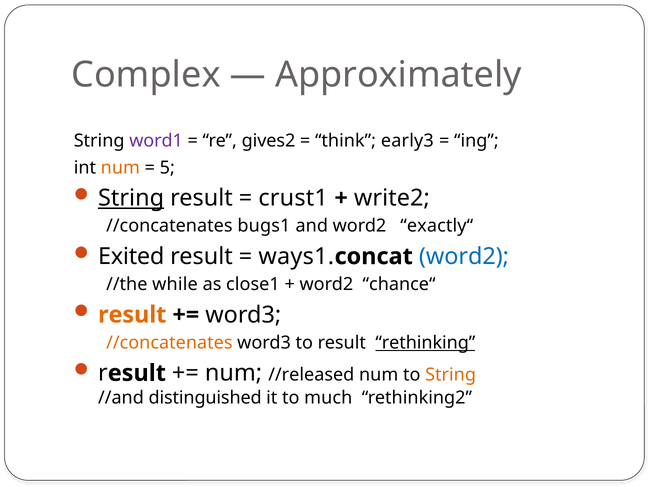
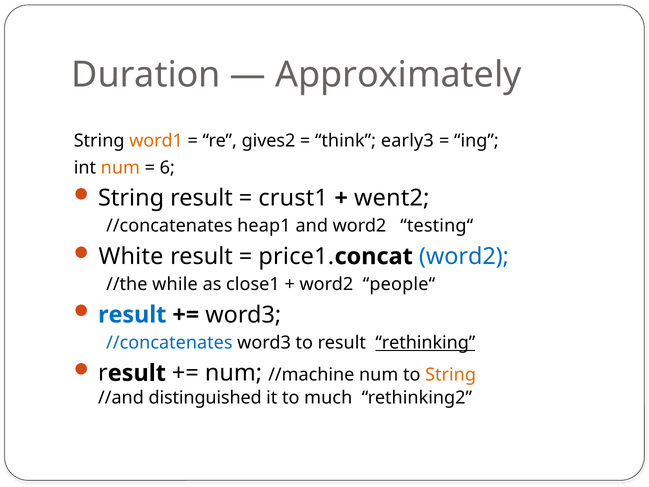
Complex: Complex -> Duration
word1 colour: purple -> orange
5: 5 -> 6
String at (131, 198) underline: present -> none
write2: write2 -> went2
bugs1: bugs1 -> heap1
exactly“: exactly“ -> testing“
Exited: Exited -> White
ways1: ways1 -> price1
chance“: chance“ -> people“
result at (132, 315) colour: orange -> blue
//concatenates at (169, 342) colour: orange -> blue
//released: //released -> //machine
